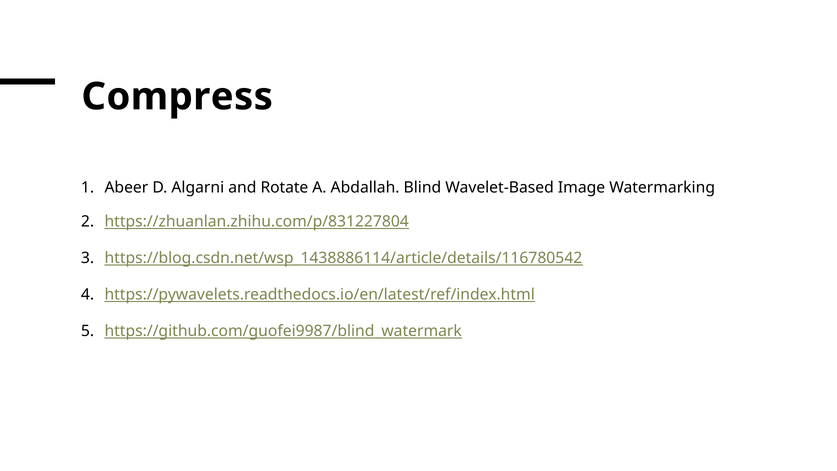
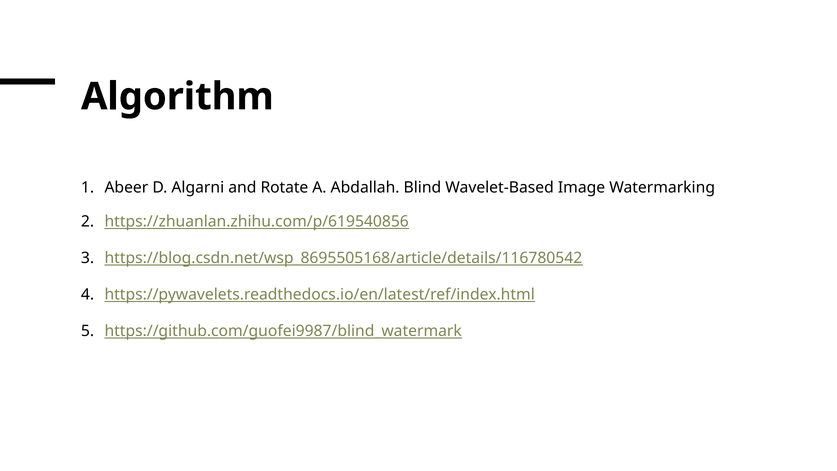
Compress: Compress -> Algorithm
https://zhuanlan.zhihu.com/p/831227804: https://zhuanlan.zhihu.com/p/831227804 -> https://zhuanlan.zhihu.com/p/619540856
https://blog.csdn.net/wsp_1438886114/article/details/116780542: https://blog.csdn.net/wsp_1438886114/article/details/116780542 -> https://blog.csdn.net/wsp_8695505168/article/details/116780542
